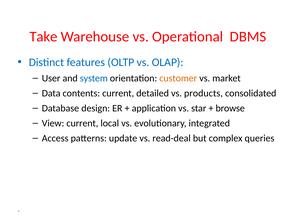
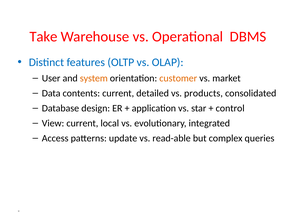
system colour: blue -> orange
browse: browse -> control
read-deal: read-deal -> read-able
